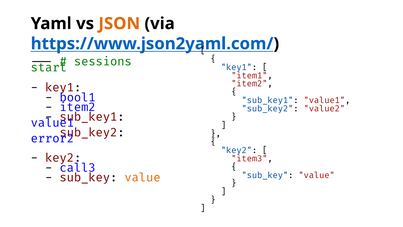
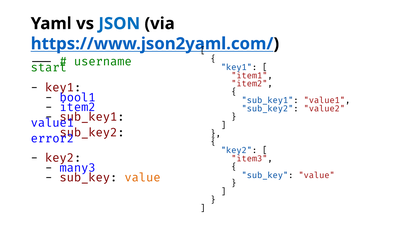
JSON colour: orange -> blue
sessions: sessions -> username
call3: call3 -> many3
